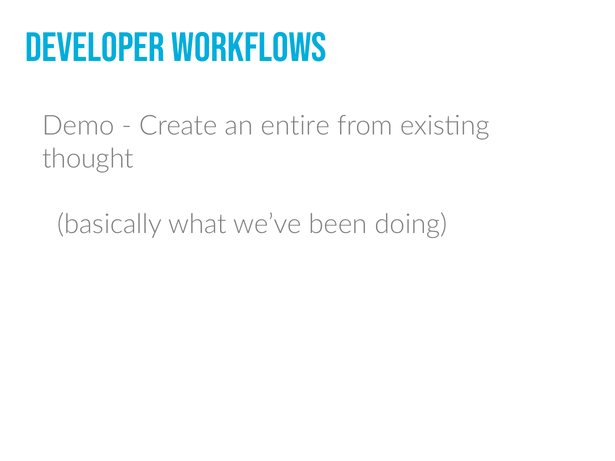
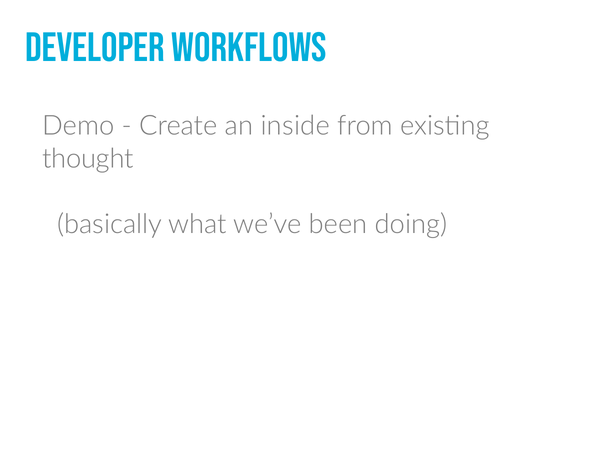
entire: entire -> inside
